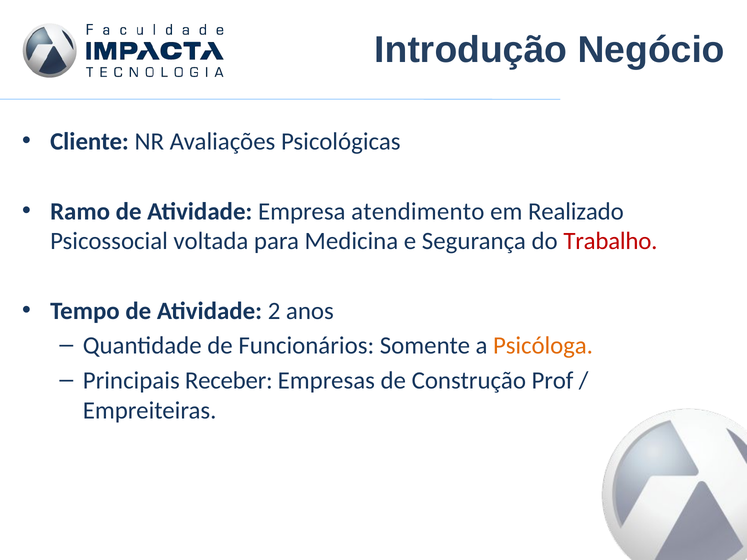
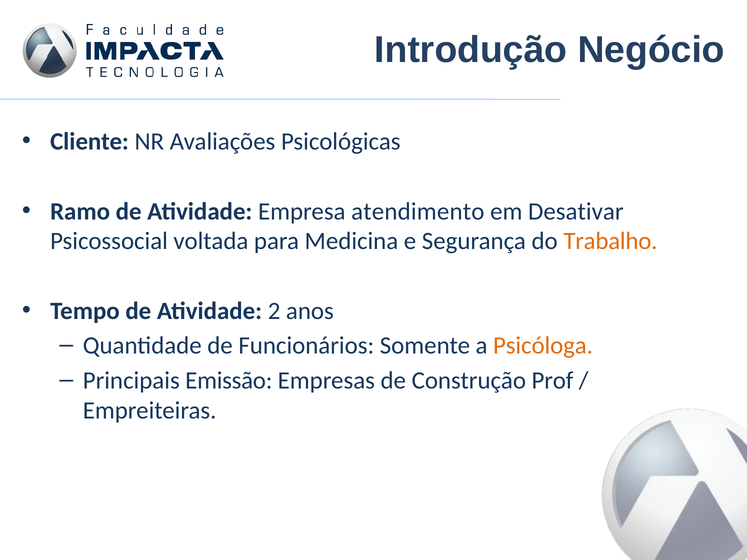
Realizado: Realizado -> Desativar
Trabalho colour: red -> orange
Receber: Receber -> Emissão
